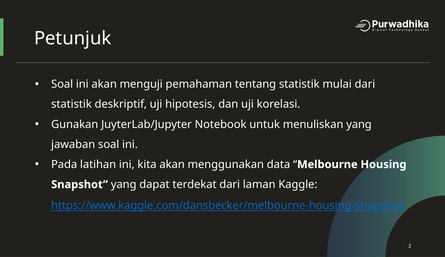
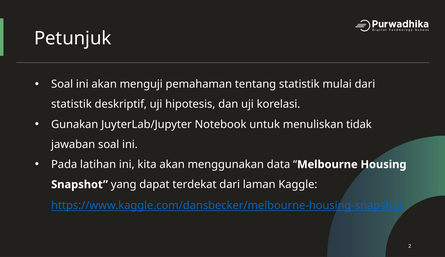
menuliskan yang: yang -> tidak
